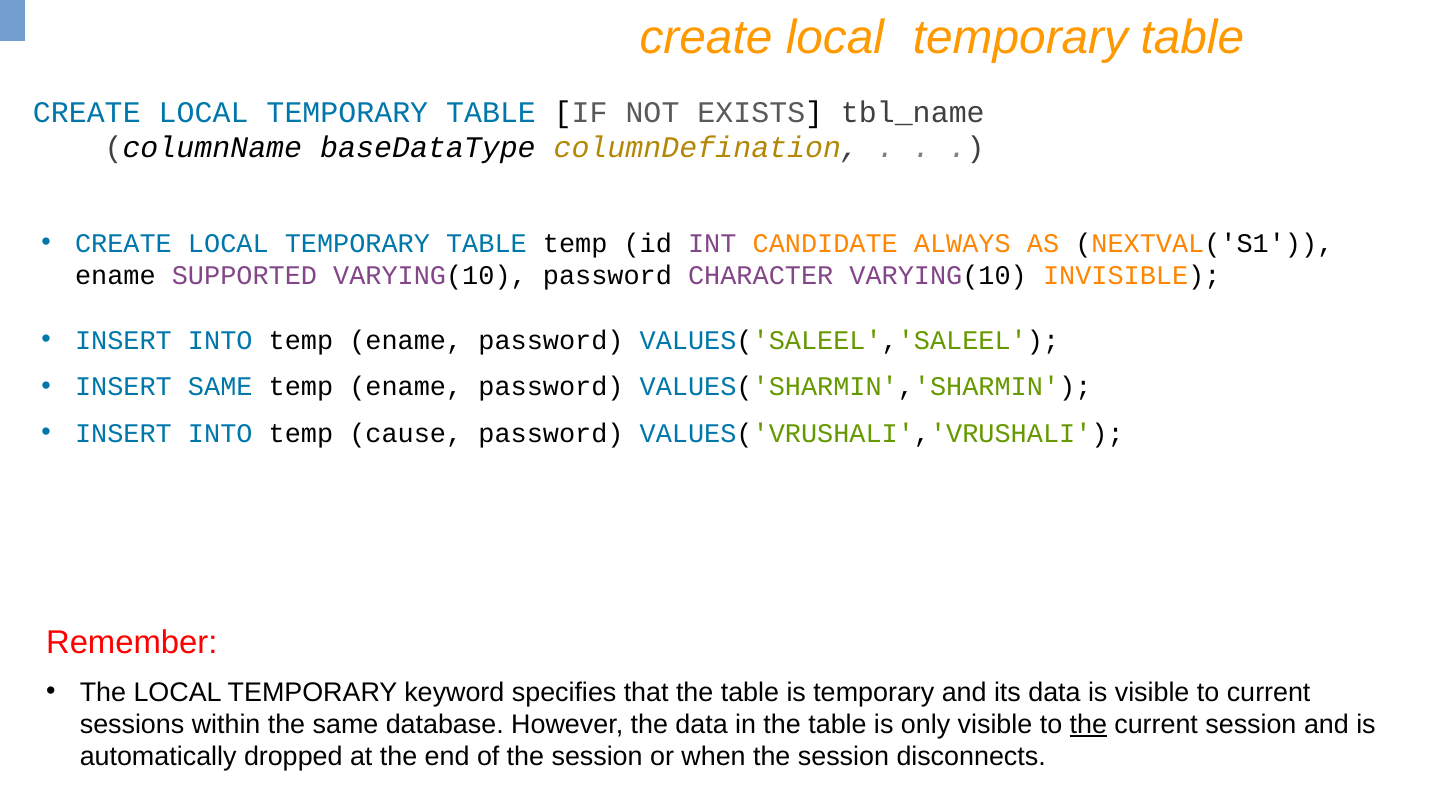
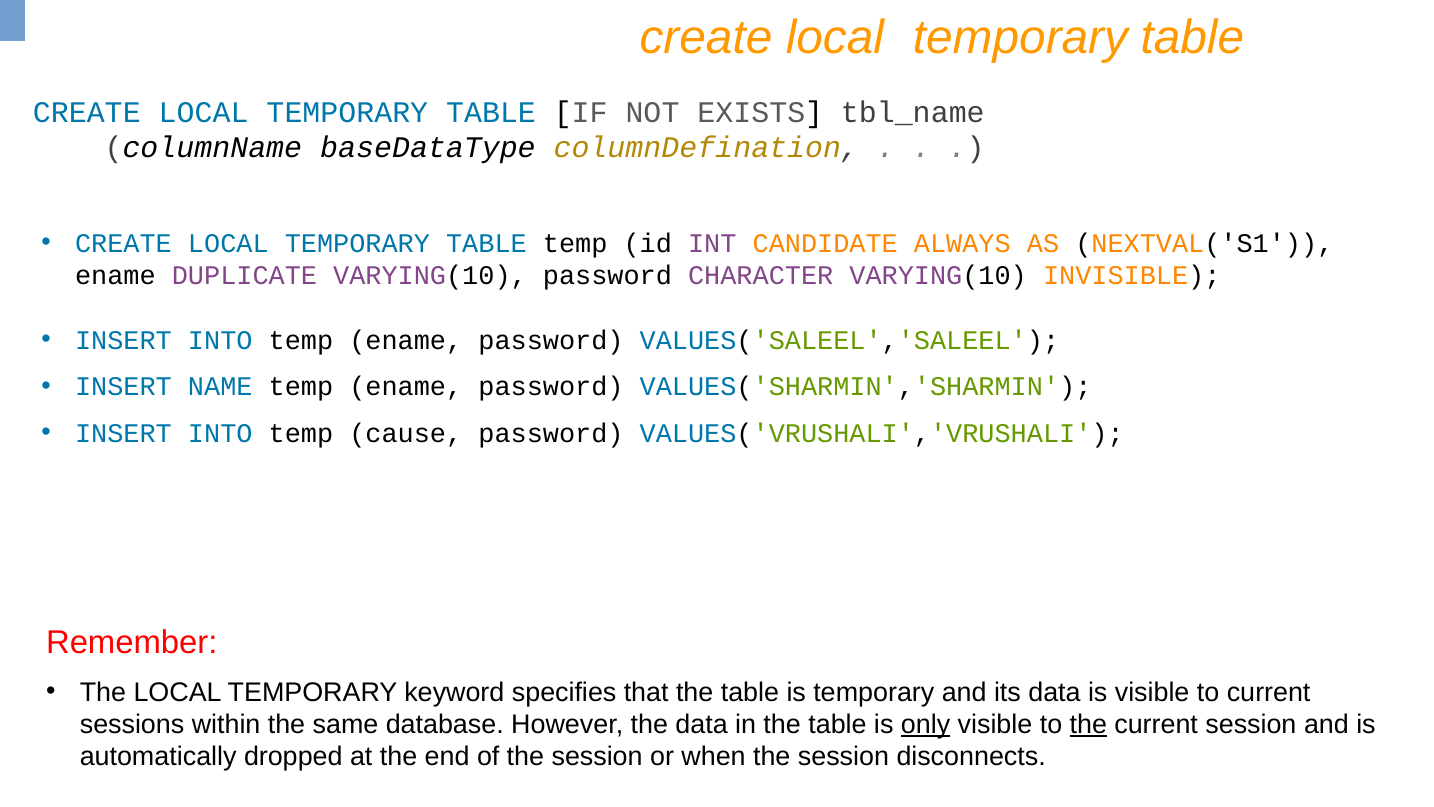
SUPPORTED: SUPPORTED -> DUPLICATE
INSERT SAME: SAME -> NAME
only underline: none -> present
